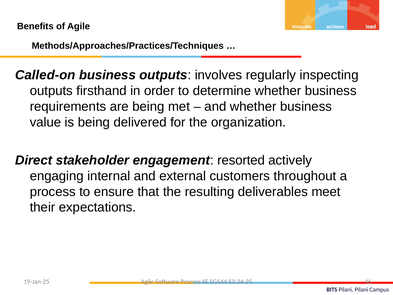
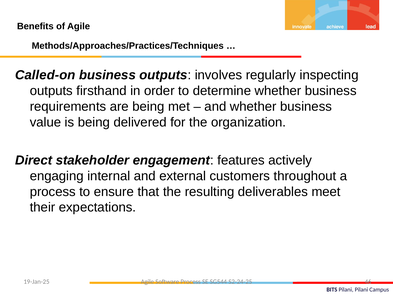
resorted: resorted -> features
